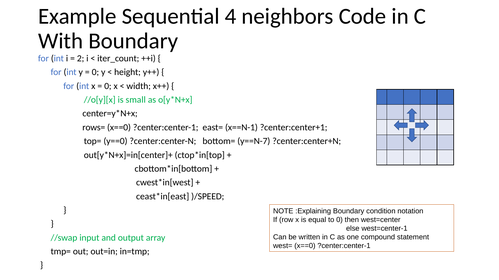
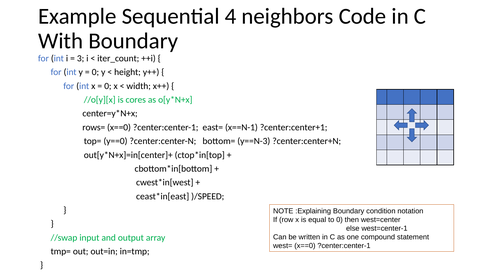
2: 2 -> 3
small: small -> cores
y==N-7: y==N-7 -> y==N-3
